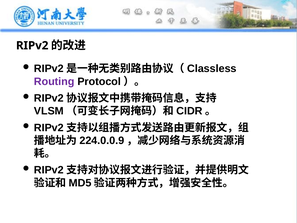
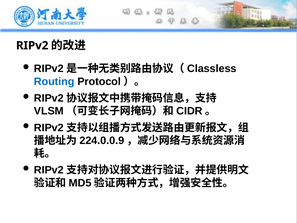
Routing colour: purple -> blue
